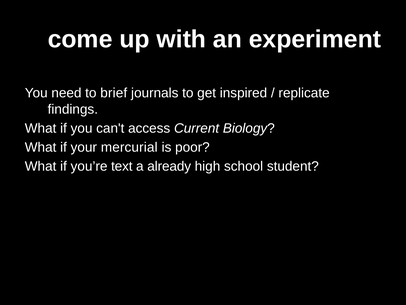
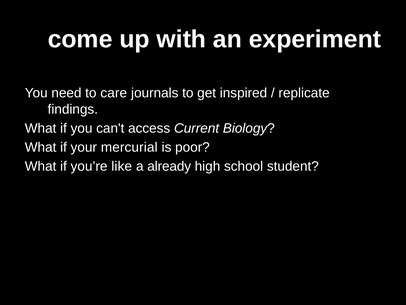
brief: brief -> care
text: text -> like
